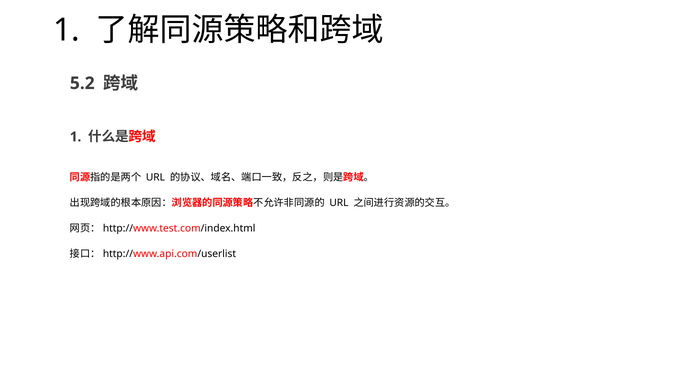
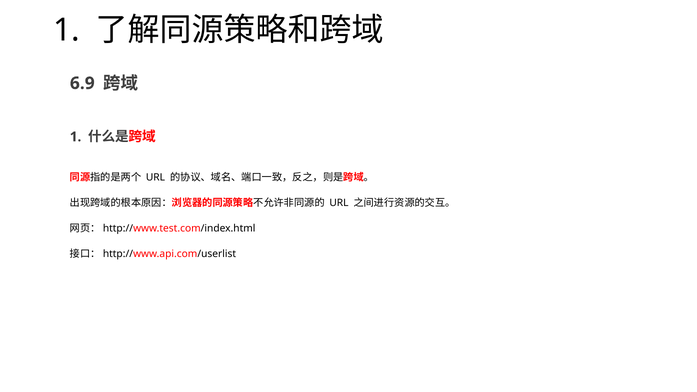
5.2: 5.2 -> 6.9
